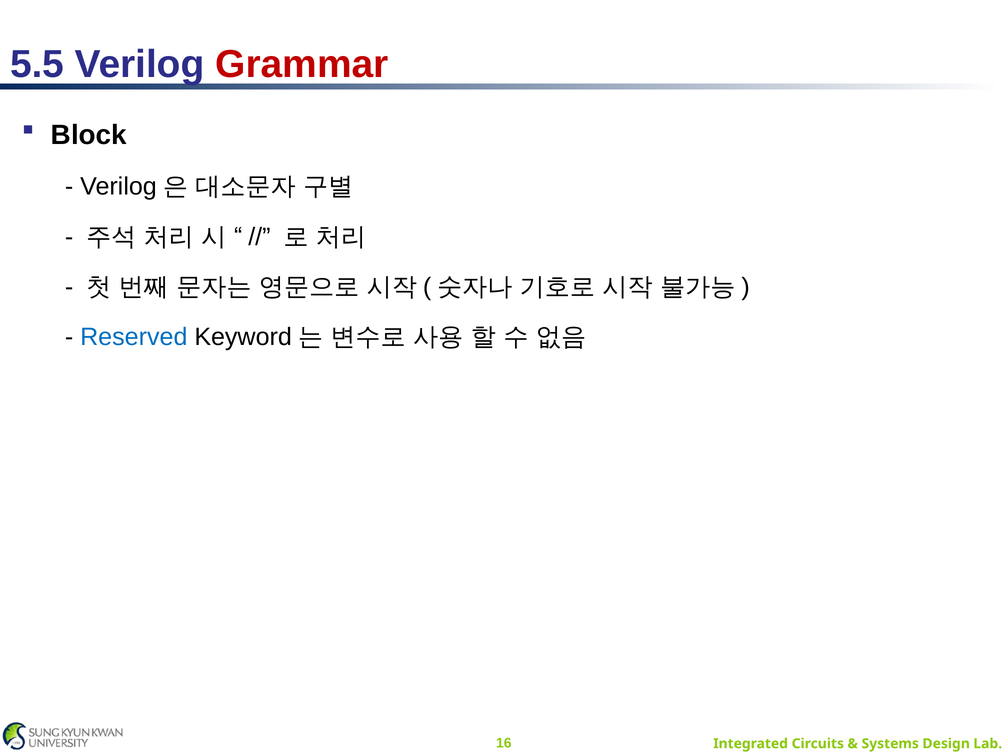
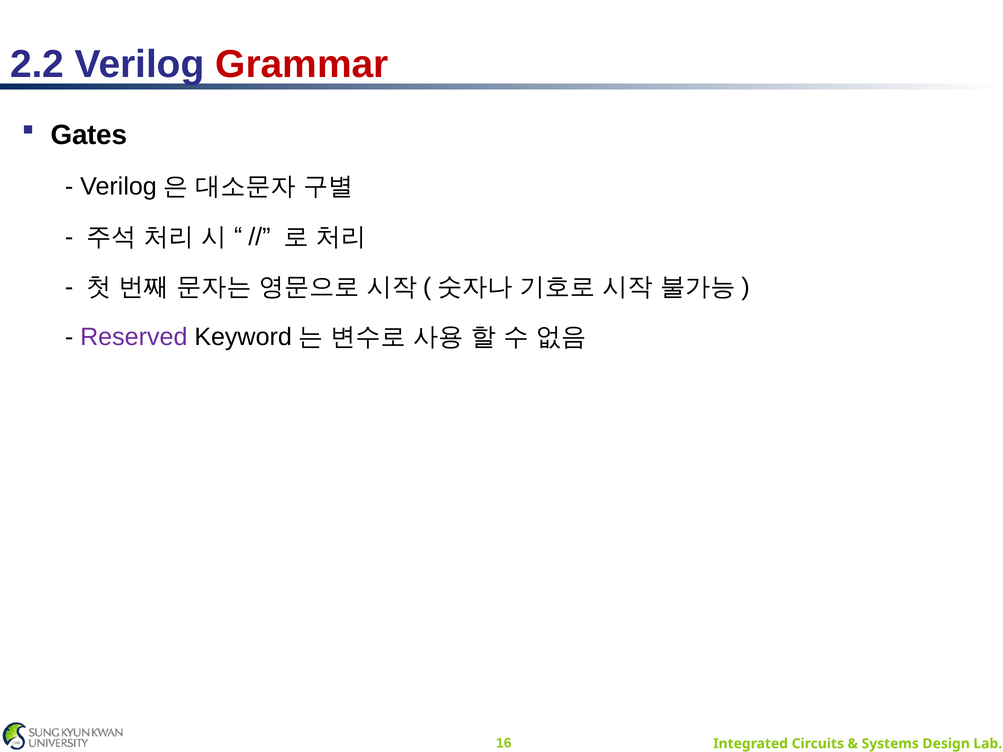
5.5: 5.5 -> 2.2
Block: Block -> Gates
Reserved colour: blue -> purple
